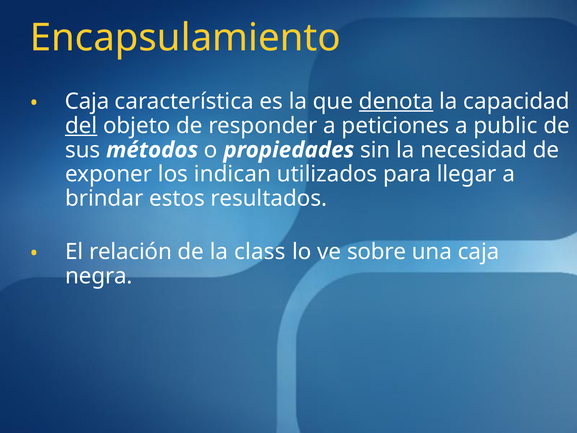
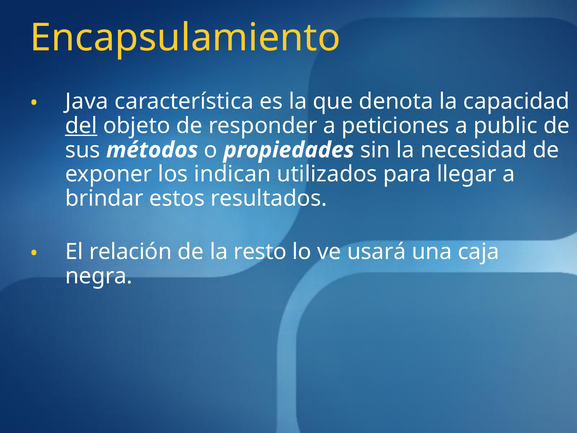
Caja at (87, 101): Caja -> Java
denota underline: present -> none
class: class -> resto
sobre: sobre -> usará
